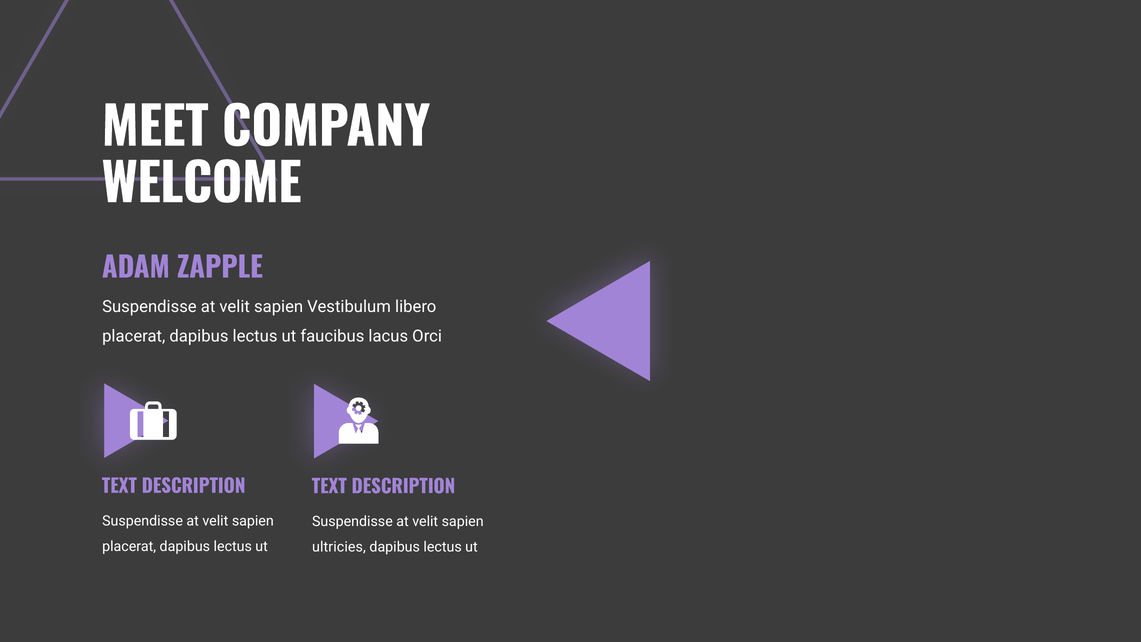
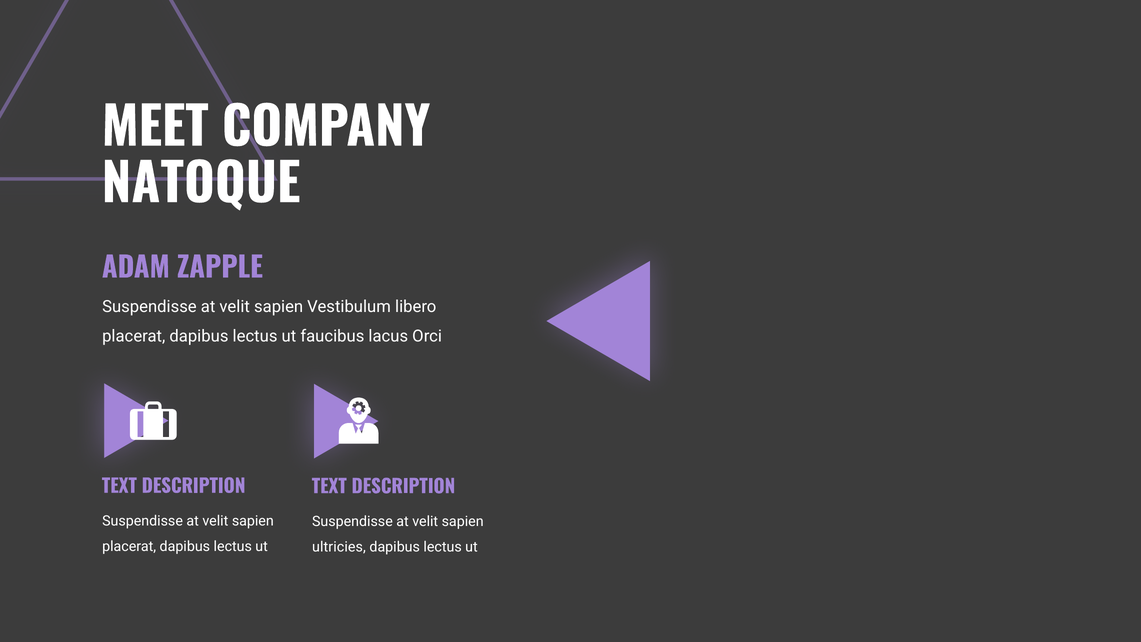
WELCOME: WELCOME -> NATOQUE
